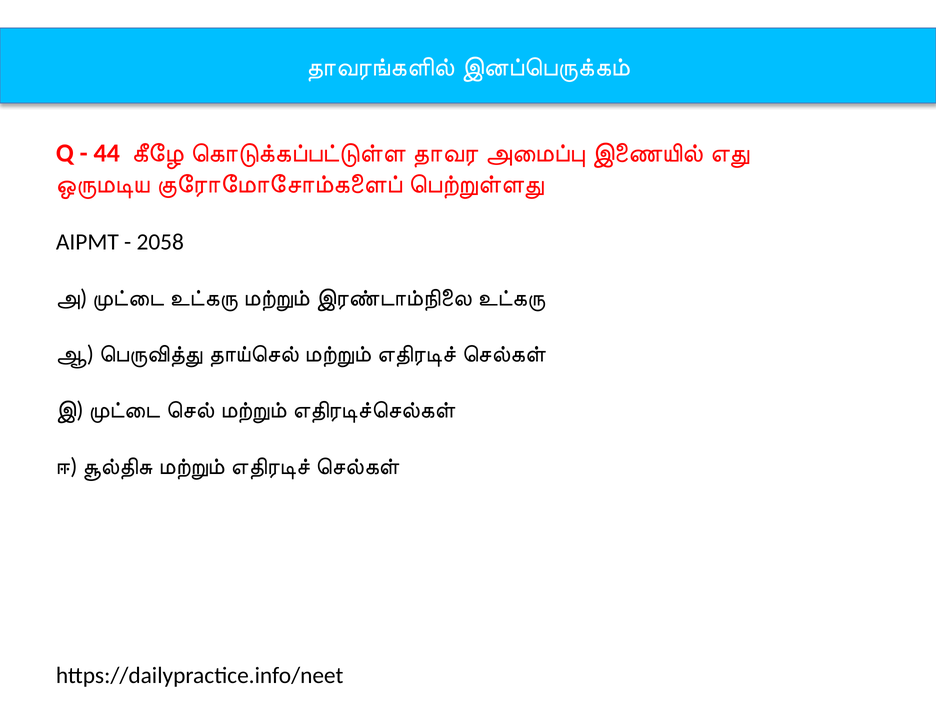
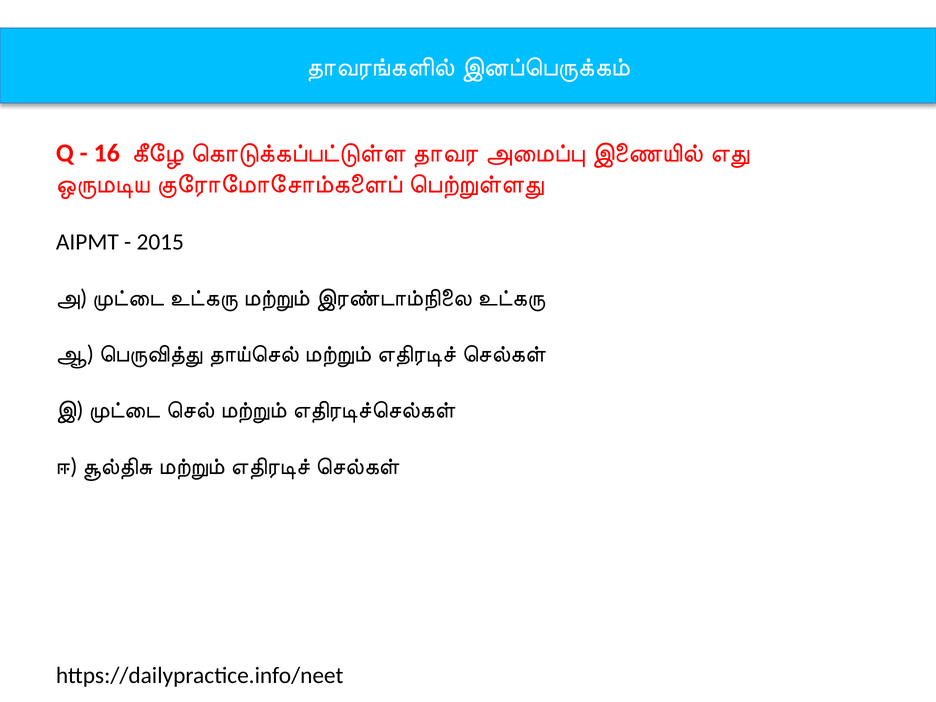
44: 44 -> 16
2058: 2058 -> 2015
